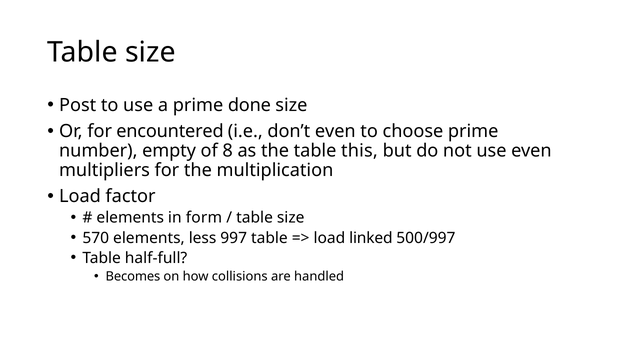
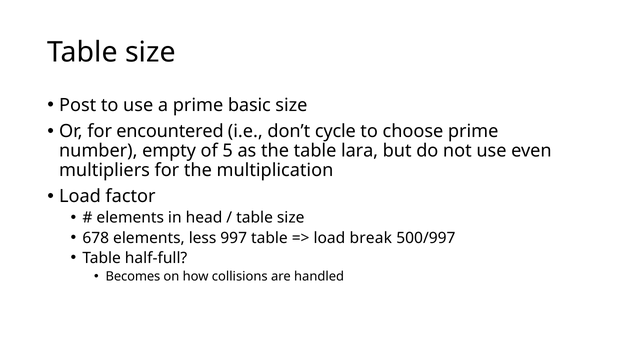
done: done -> basic
don’t even: even -> cycle
8: 8 -> 5
this: this -> lara
form: form -> head
570: 570 -> 678
linked: linked -> break
